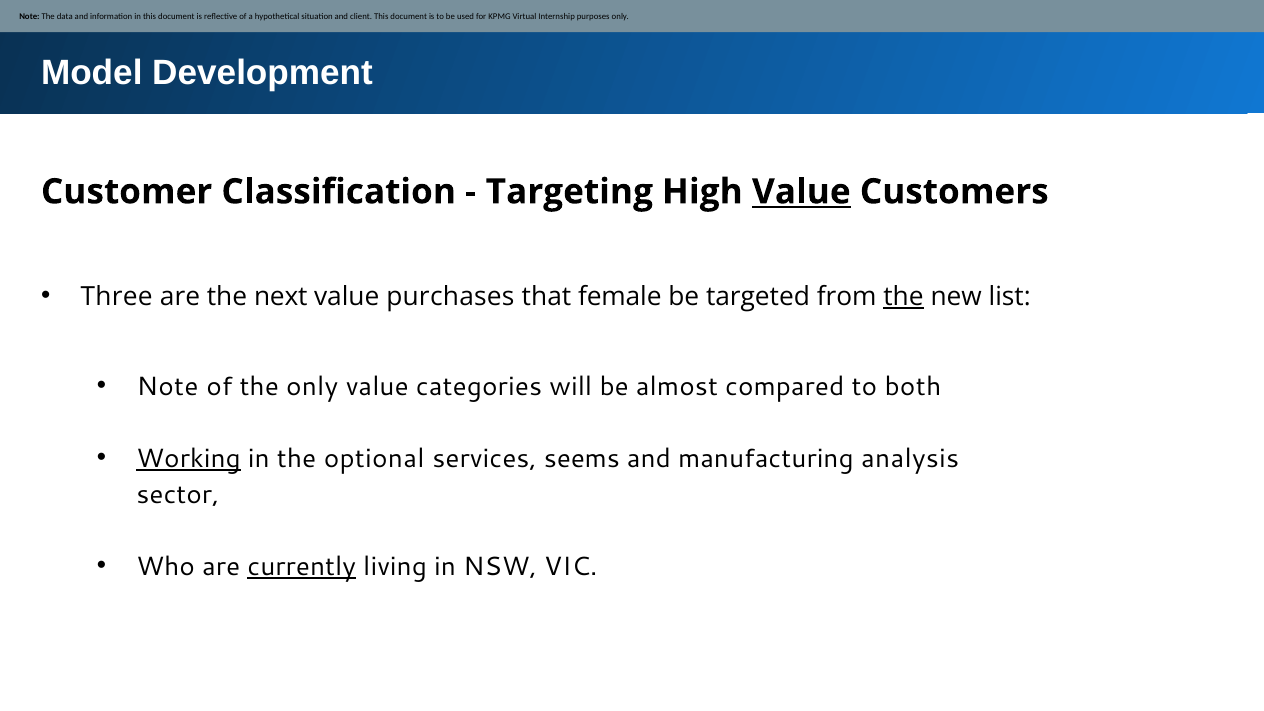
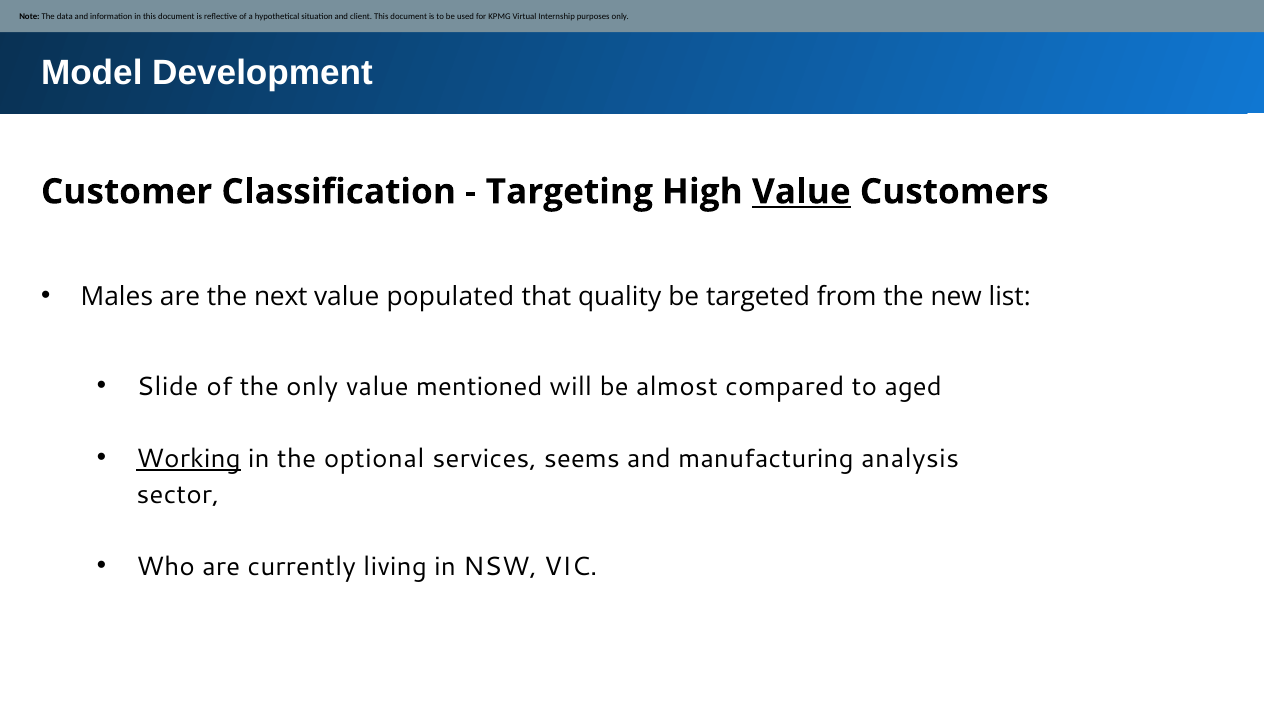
Three: Three -> Males
purchases: purchases -> populated
female: female -> quality
the at (903, 297) underline: present -> none
Note at (168, 387): Note -> Slide
categories: categories -> mentioned
both: both -> aged
currently underline: present -> none
